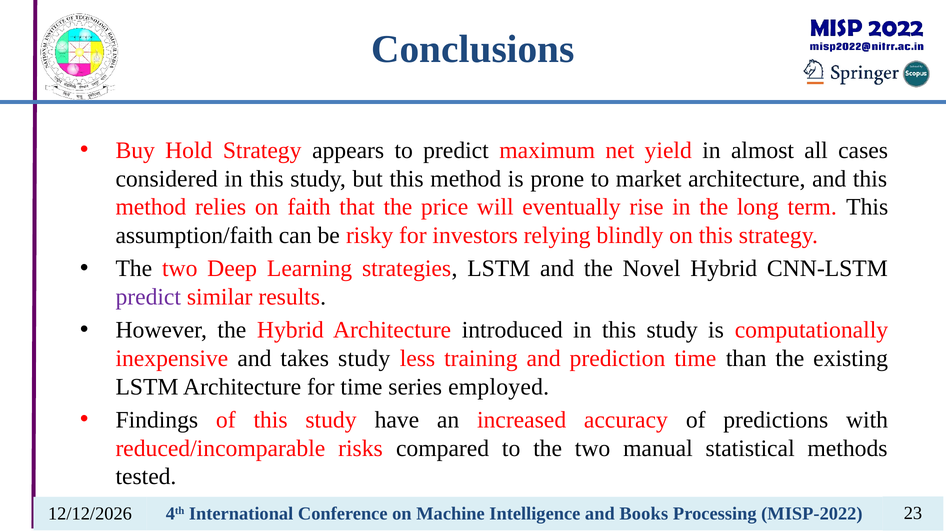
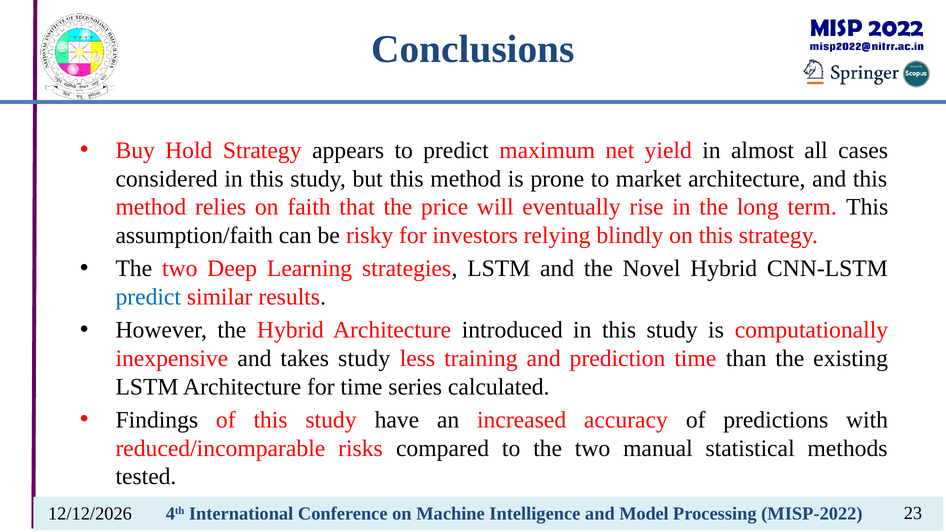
predict at (148, 297) colour: purple -> blue
employed: employed -> calculated
Books: Books -> Model
